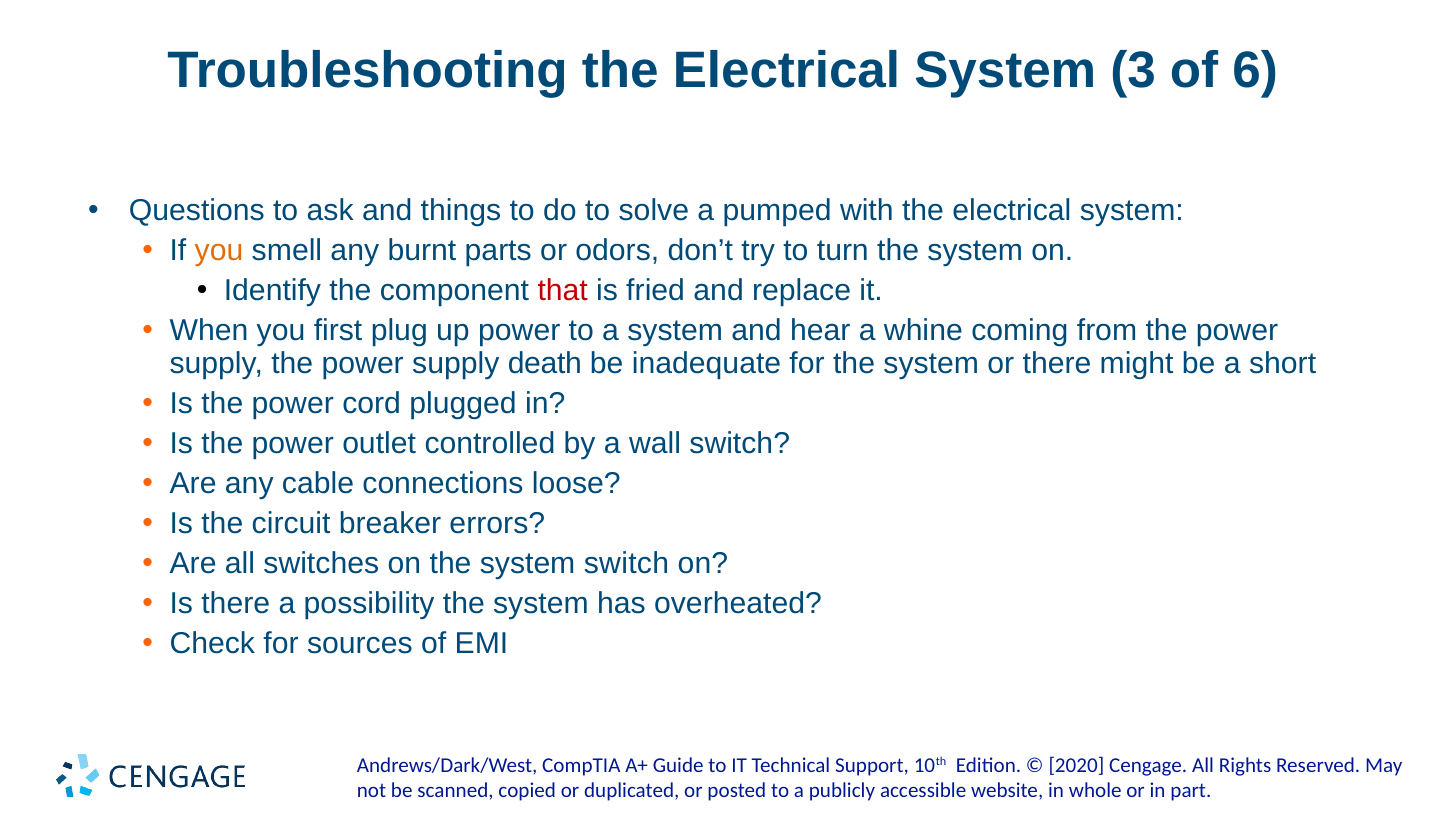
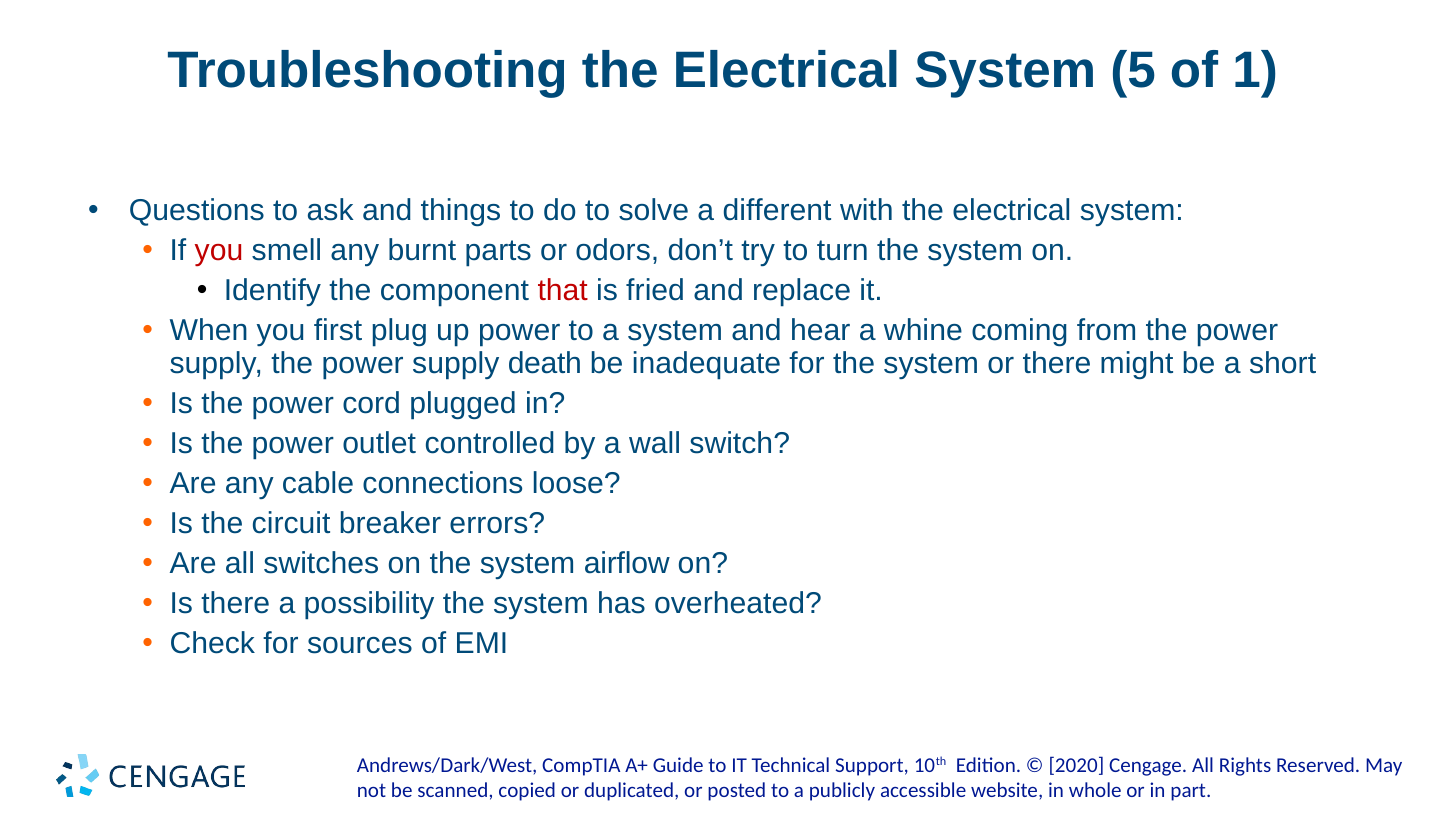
3: 3 -> 5
6: 6 -> 1
pumped: pumped -> different
you at (219, 251) colour: orange -> red
system switch: switch -> airflow
